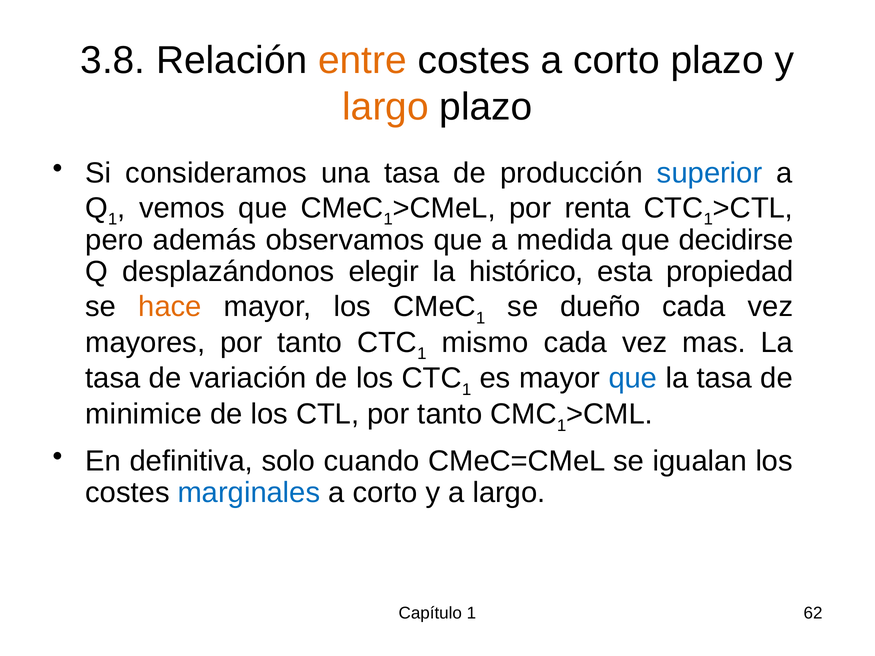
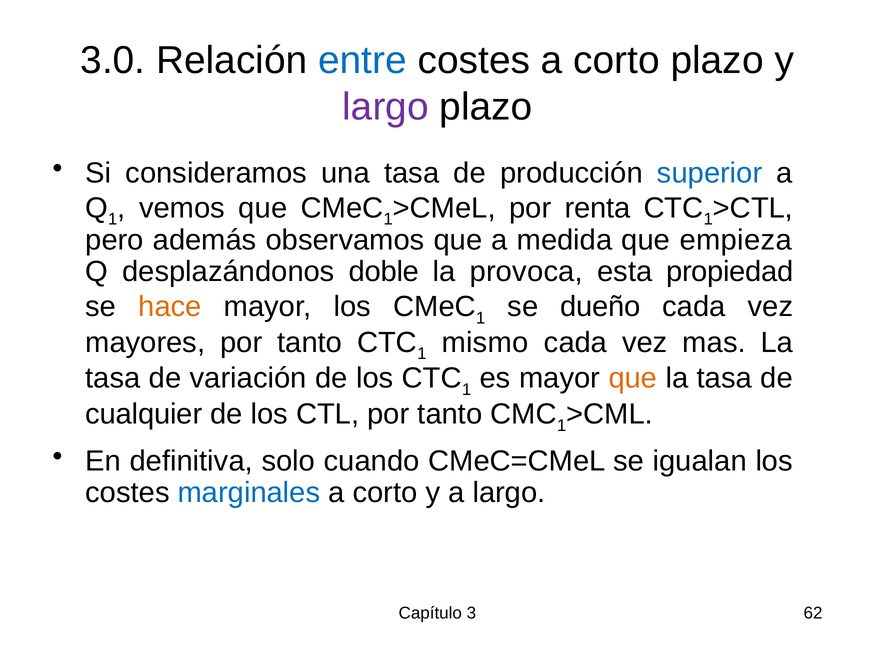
3.8: 3.8 -> 3.0
entre colour: orange -> blue
largo at (385, 107) colour: orange -> purple
decidirse: decidirse -> empieza
elegir: elegir -> doble
histórico: histórico -> provoca
que at (633, 378) colour: blue -> orange
minimice: minimice -> cualquier
Capítulo 1: 1 -> 3
